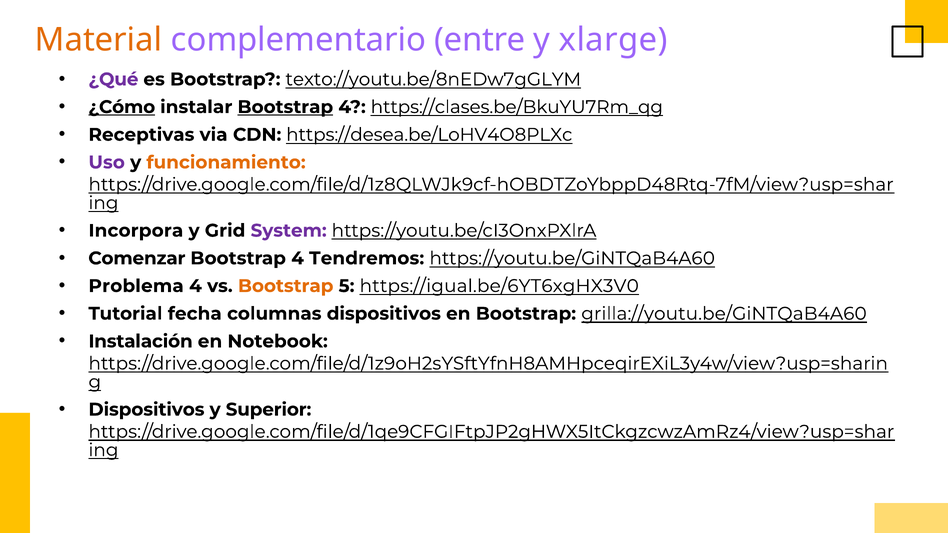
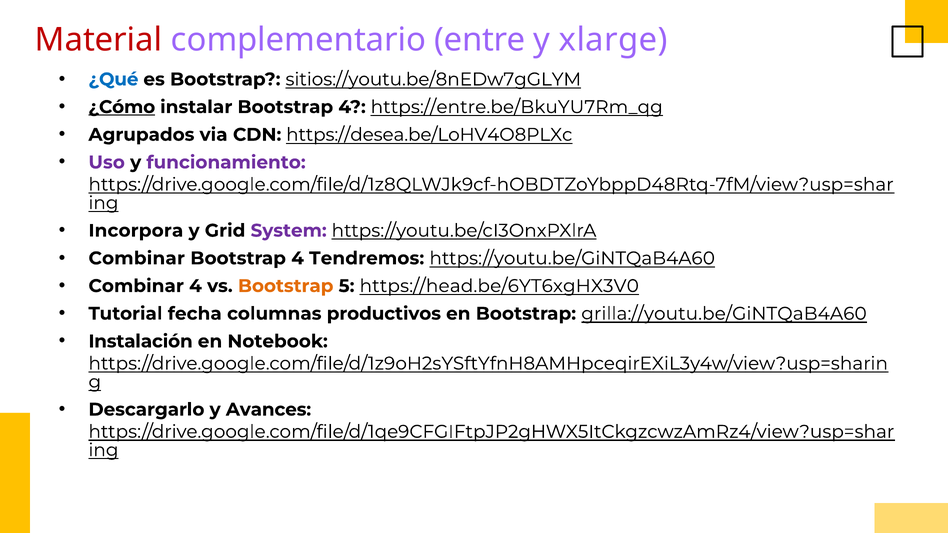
Material colour: orange -> red
¿Qué colour: purple -> blue
texto://youtu.be/8nEDw7gGLYM: texto://youtu.be/8nEDw7gGLYM -> sitios://youtu.be/8nEDw7gGLYM
Bootstrap at (285, 107) underline: present -> none
https://clases.be/BkuYU7Rm_qg: https://clases.be/BkuYU7Rm_qg -> https://entre.be/BkuYU7Rm_qg
Receptivas: Receptivas -> Agrupados
funcionamiento colour: orange -> purple
Comenzar at (137, 258): Comenzar -> Combinar
Problema at (136, 286): Problema -> Combinar
https://igual.be/6YT6xgHX3V0: https://igual.be/6YT6xgHX3V0 -> https://head.be/6YT6xgHX3V0
columnas dispositivos: dispositivos -> productivos
Dispositivos at (146, 410): Dispositivos -> Descargarlo
Superior: Superior -> Avances
